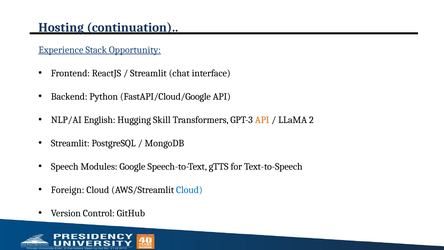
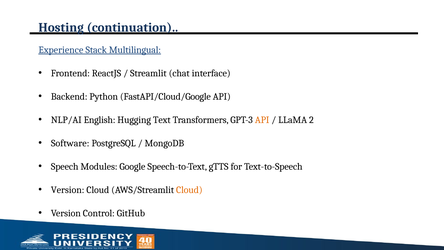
Opportunity: Opportunity -> Multilingual
Skill: Skill -> Text
Streamlit at (70, 143): Streamlit -> Software
Foreign at (68, 190): Foreign -> Version
Cloud at (189, 190) colour: blue -> orange
